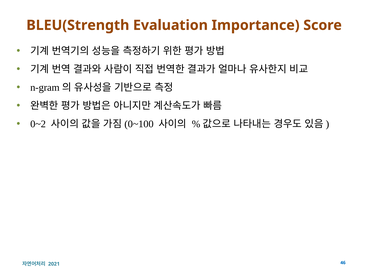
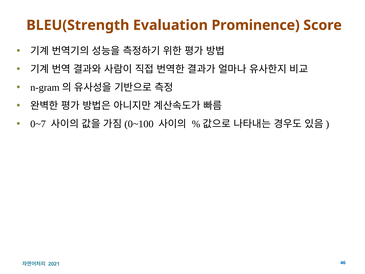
Importance: Importance -> Prominence
0~2: 0~2 -> 0~7
